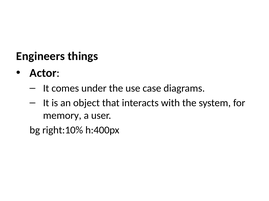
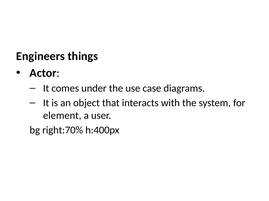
memory: memory -> element
right:10%: right:10% -> right:70%
